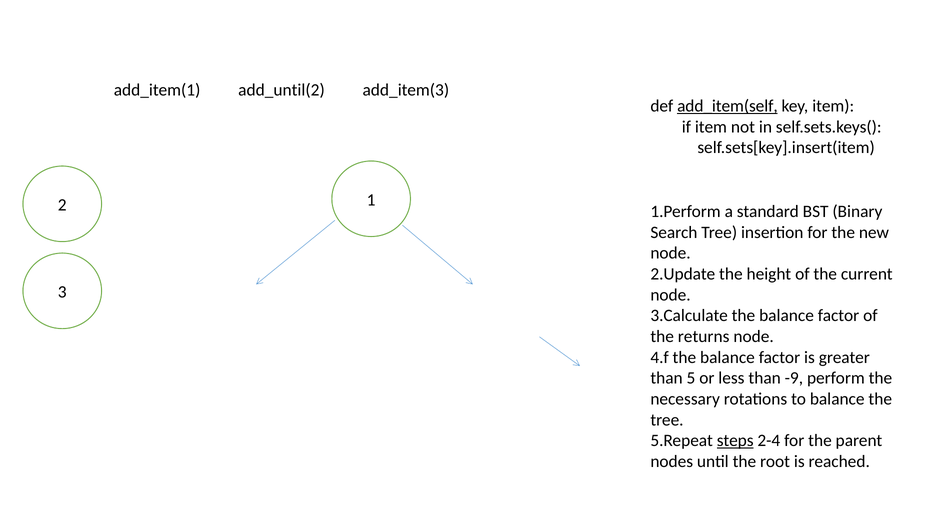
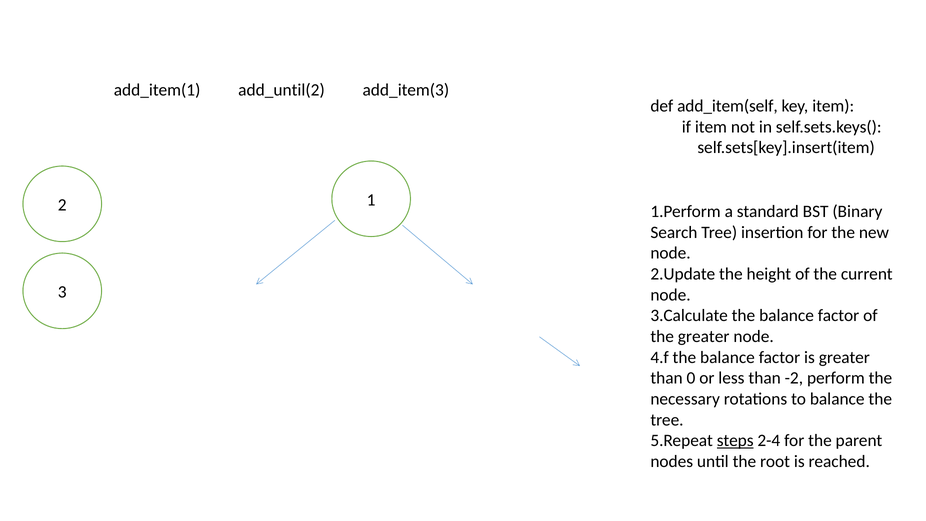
add_item(self underline: present -> none
the returns: returns -> greater
5: 5 -> 0
-9: -9 -> -2
